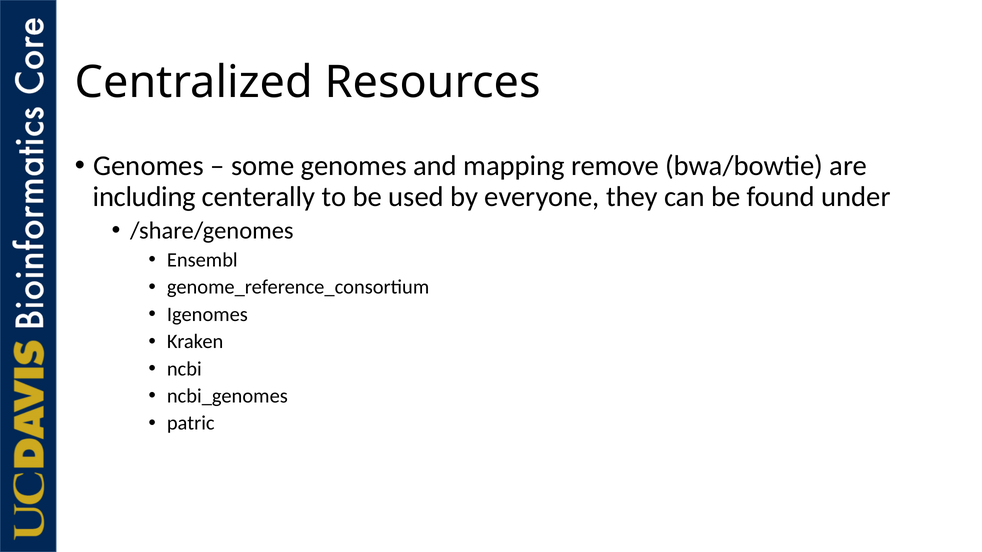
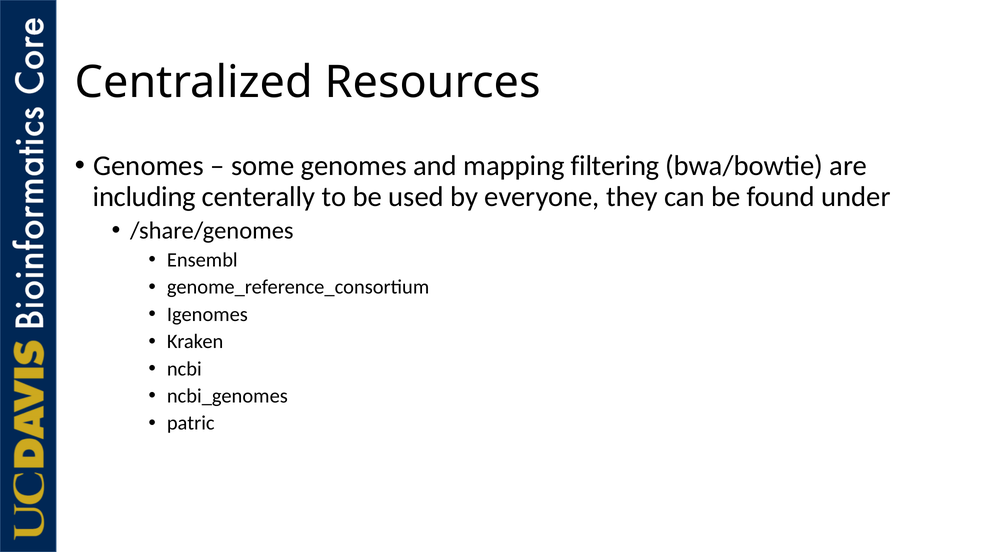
remove: remove -> filtering
